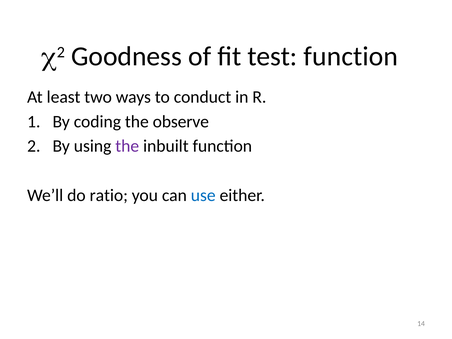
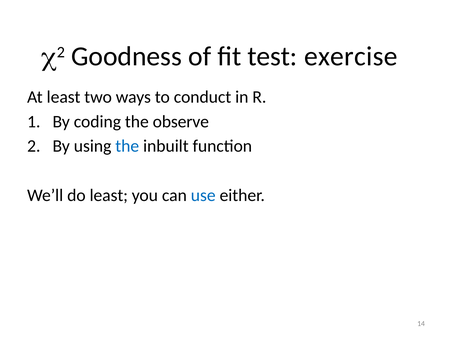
test function: function -> exercise
the at (127, 146) colour: purple -> blue
do ratio: ratio -> least
